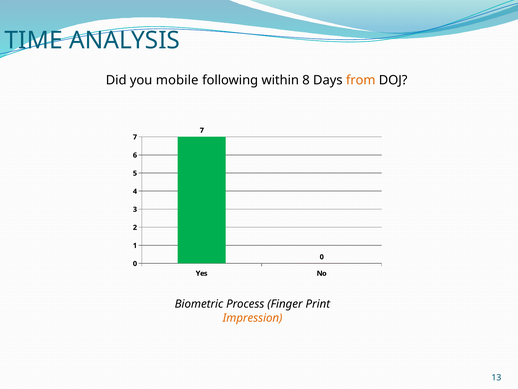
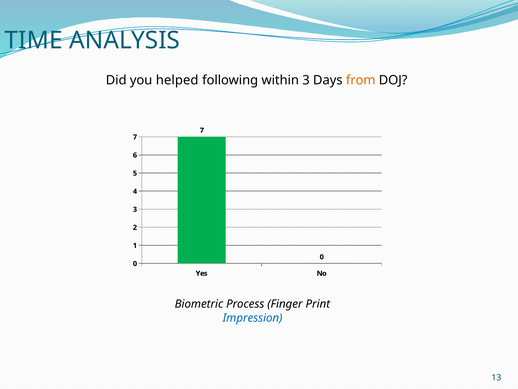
mobile: mobile -> helped
within 8: 8 -> 3
Impression colour: orange -> blue
